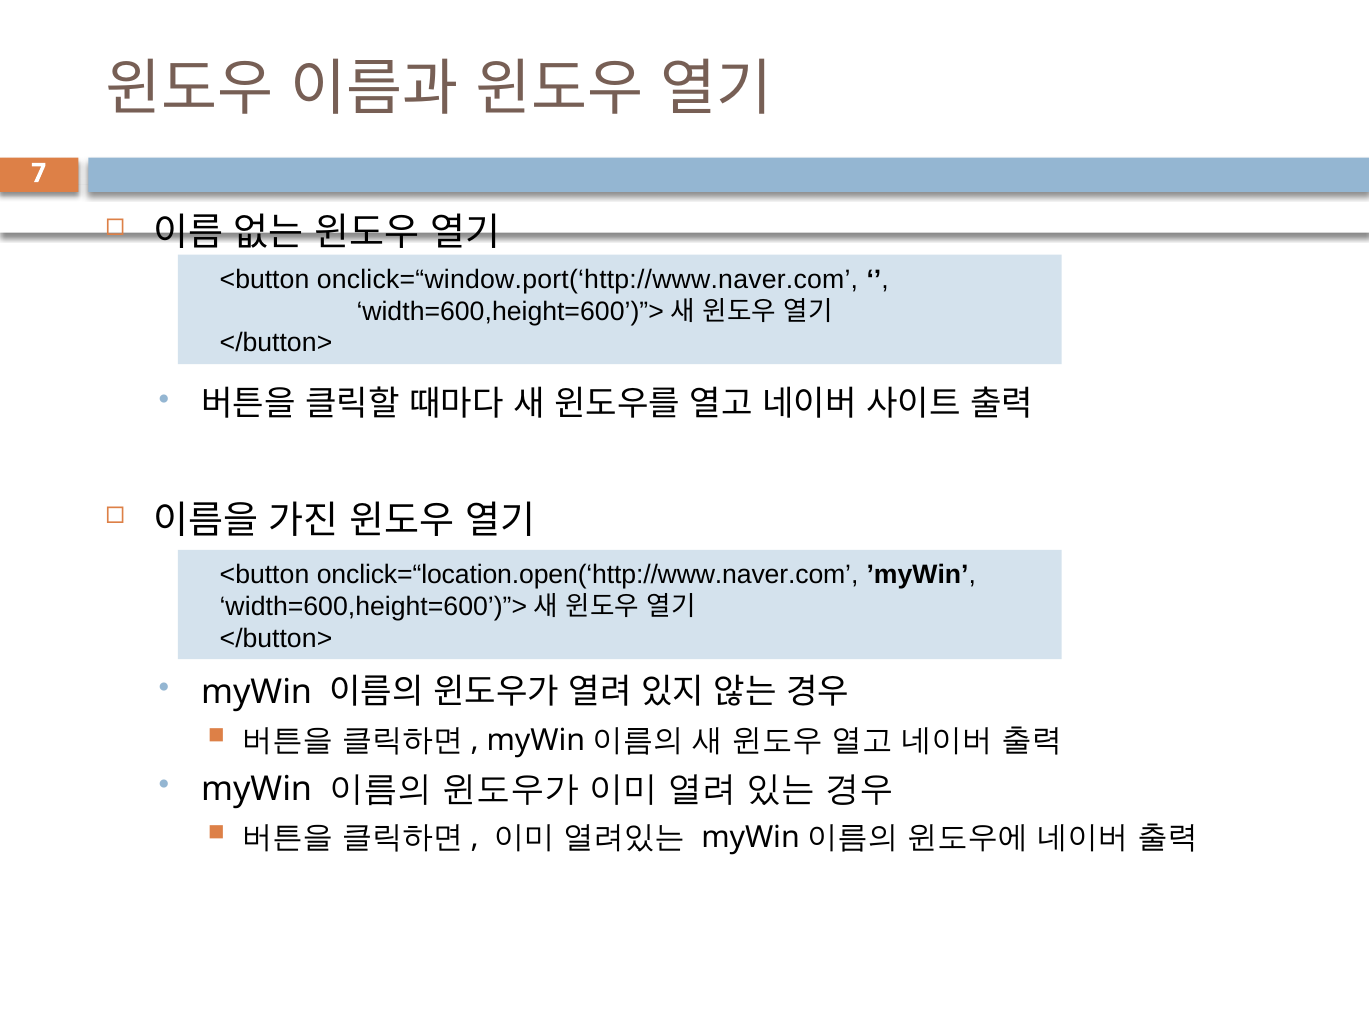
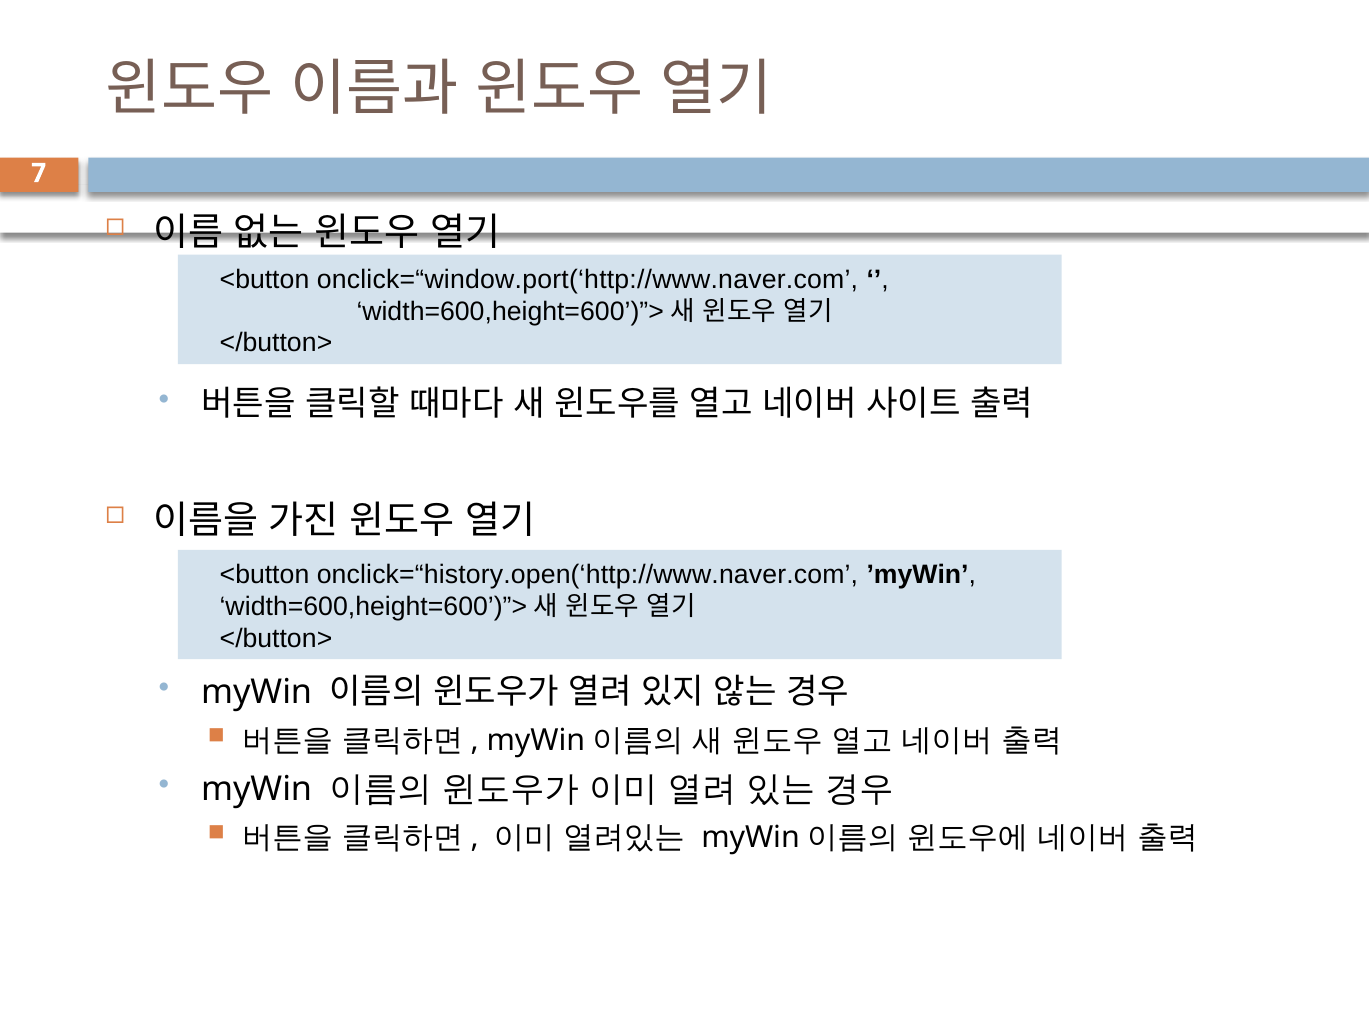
onclick=“location.open(‘http://www.naver.com: onclick=“location.open(‘http://www.naver.com -> onclick=“history.open(‘http://www.naver.com
